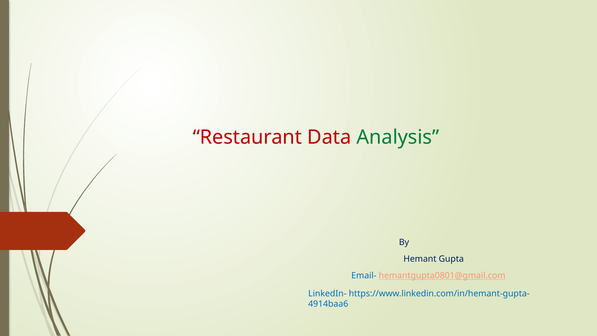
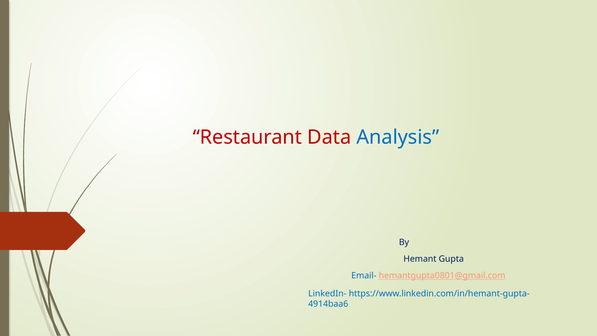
Analysis colour: green -> blue
